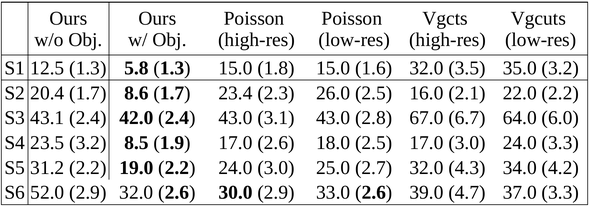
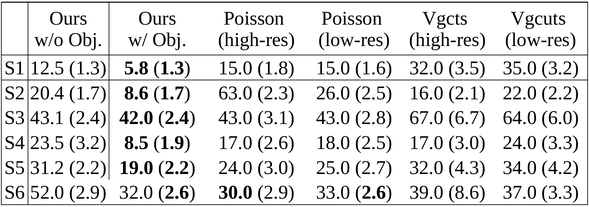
23.4: 23.4 -> 63.0
39.0 4.7: 4.7 -> 8.6
